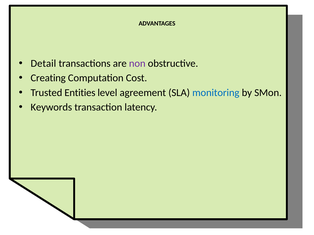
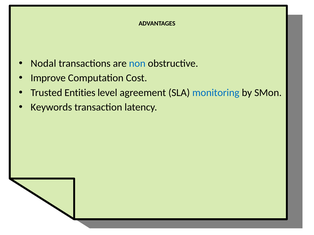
Detail: Detail -> Nodal
non colour: purple -> blue
Creating: Creating -> Improve
